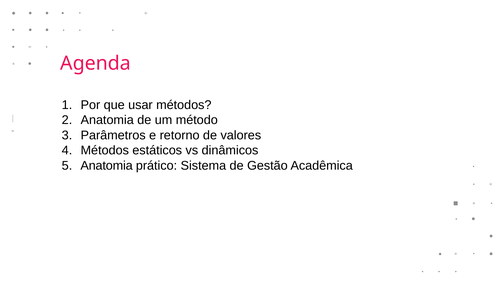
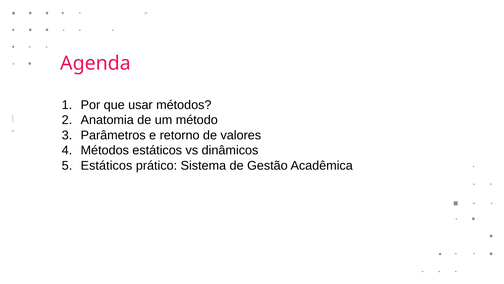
Anatomia at (107, 165): Anatomia -> Estáticos
